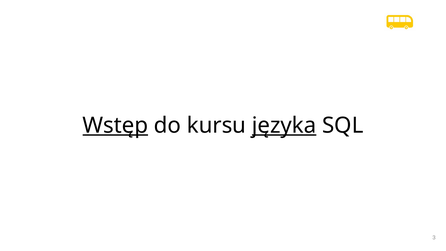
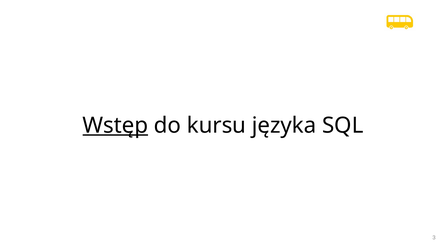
języka underline: present -> none
